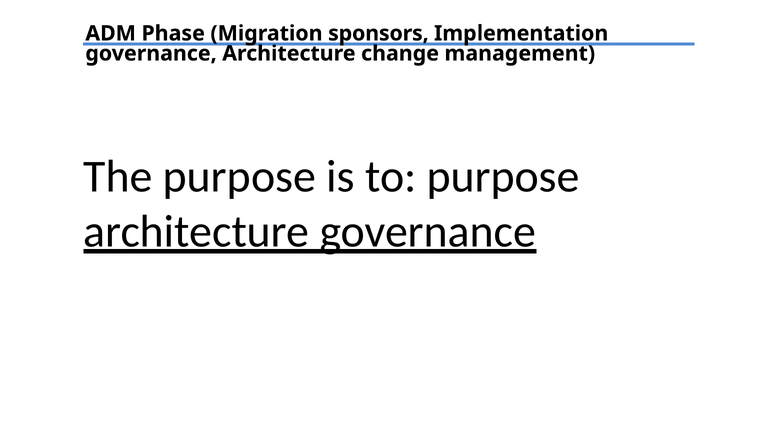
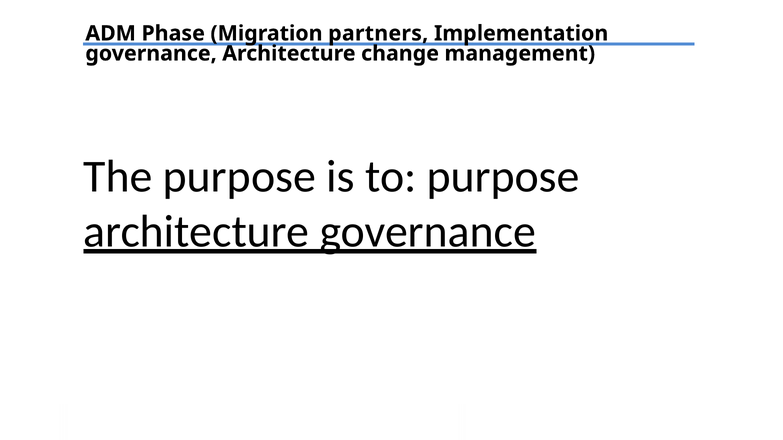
sponsors: sponsors -> partners
